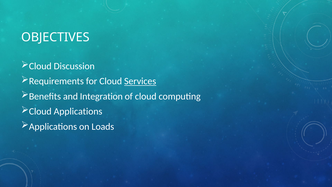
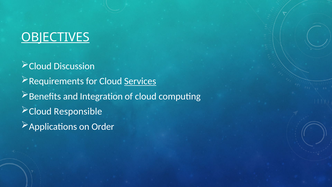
OBJECTIVES underline: none -> present
Cloud Applications: Applications -> Responsible
Loads: Loads -> Order
